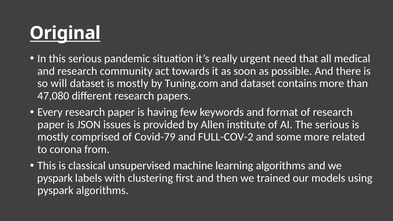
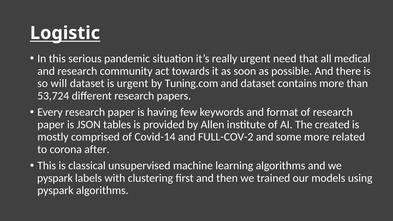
Original: Original -> Logistic
dataset is mostly: mostly -> urgent
47,080: 47,080 -> 53,724
issues: issues -> tables
The serious: serious -> created
Covid-79: Covid-79 -> Covid-14
from: from -> after
